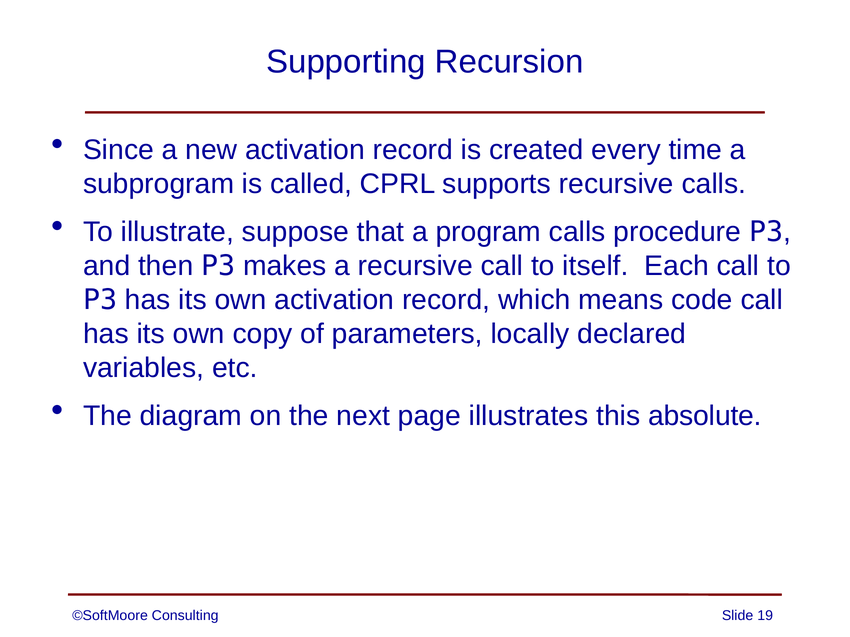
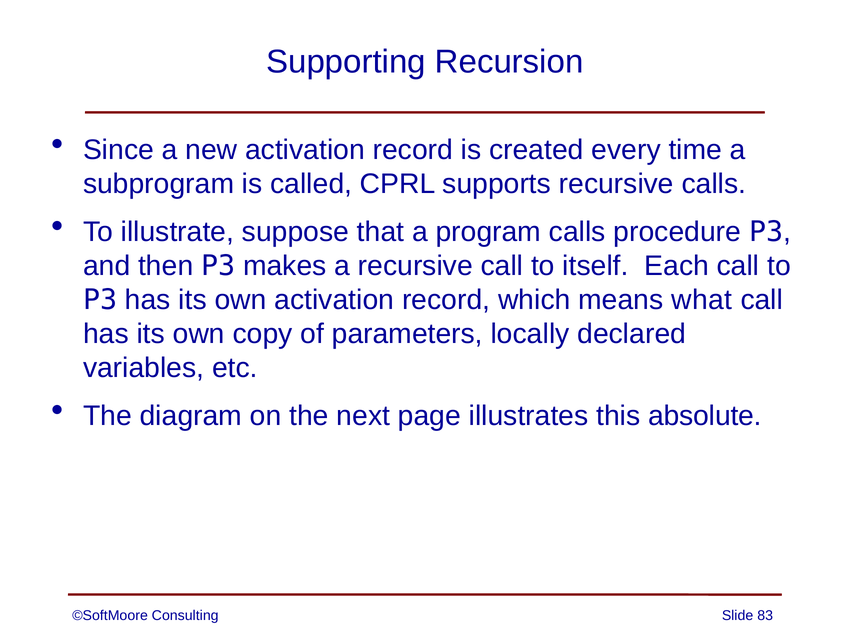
code: code -> what
19: 19 -> 83
